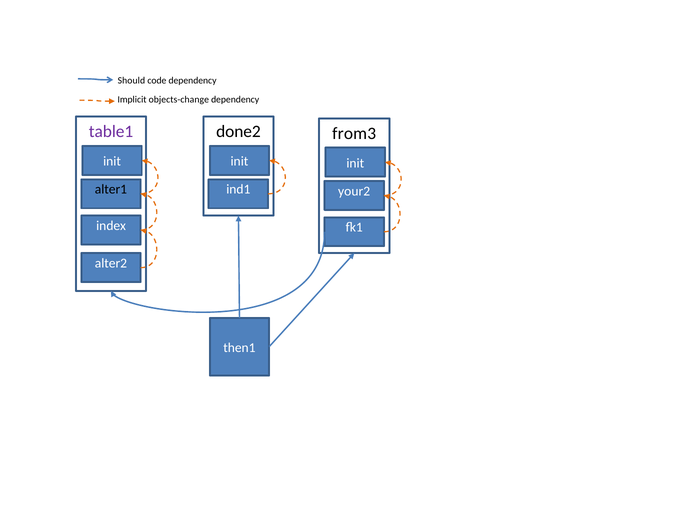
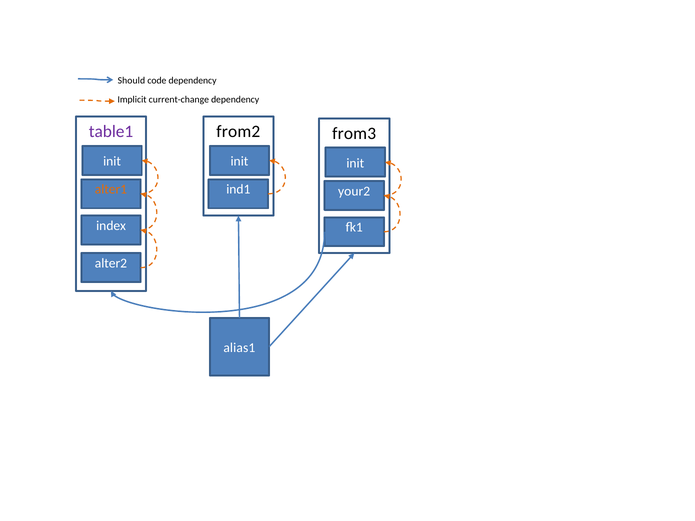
objects-change: objects-change -> current-change
done2: done2 -> from2
alter1 colour: black -> orange
then1: then1 -> alias1
